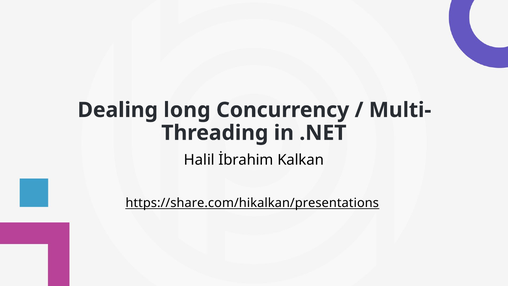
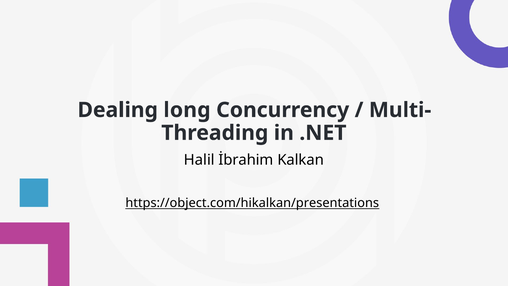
https://share.com/hikalkan/presentations: https://share.com/hikalkan/presentations -> https://object.com/hikalkan/presentations
